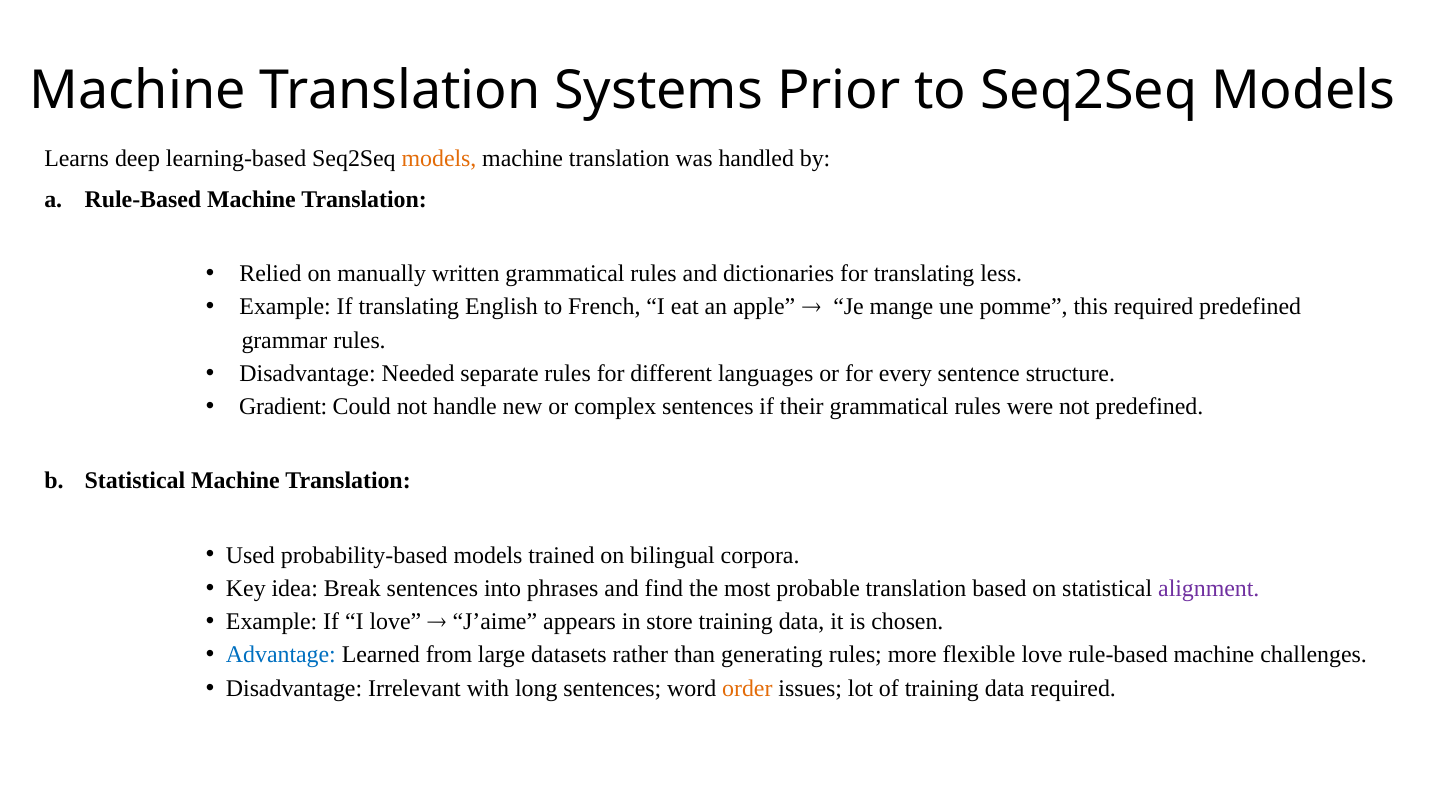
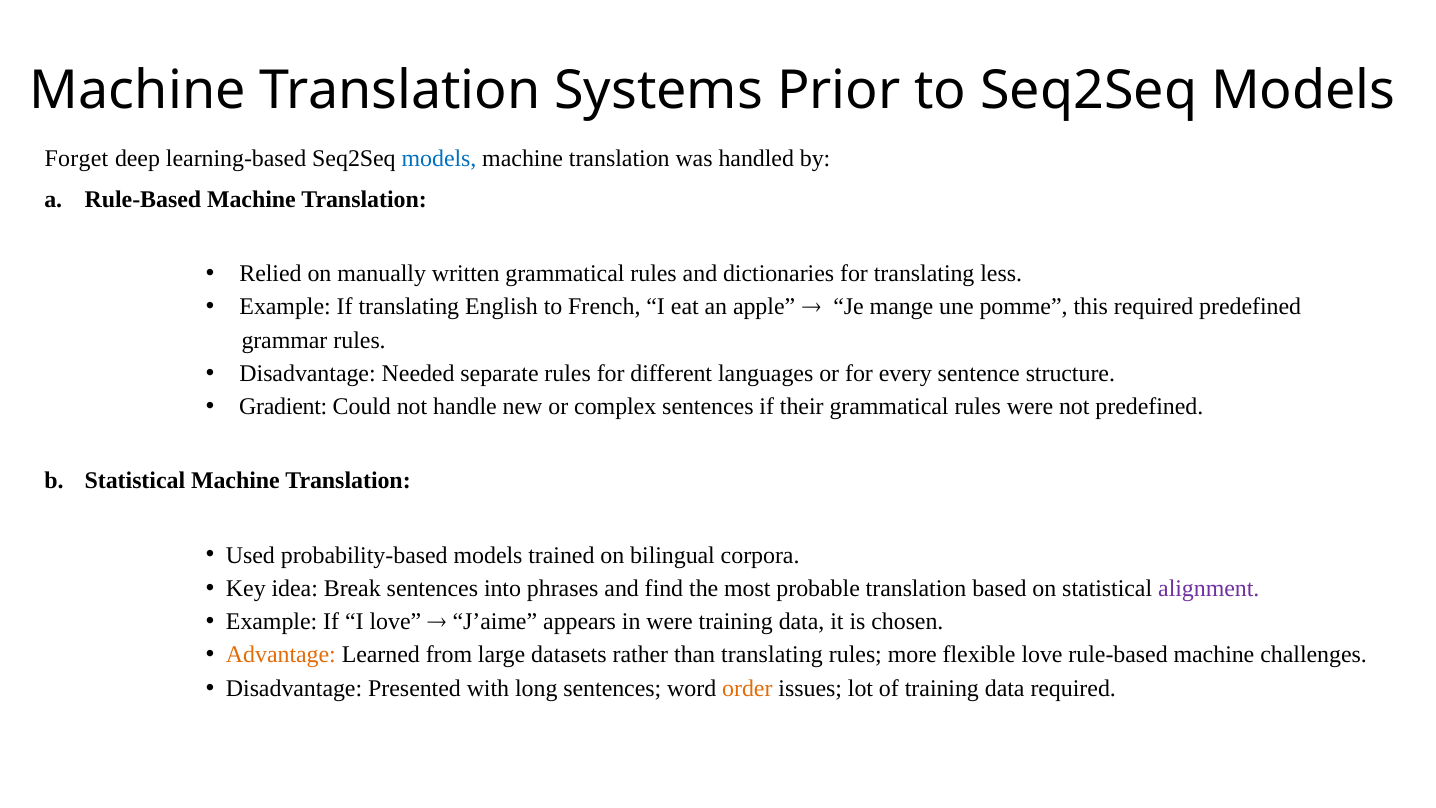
Learns: Learns -> Forget
models at (439, 159) colour: orange -> blue
in store: store -> were
Advantage colour: blue -> orange
than generating: generating -> translating
Irrelevant: Irrelevant -> Presented
